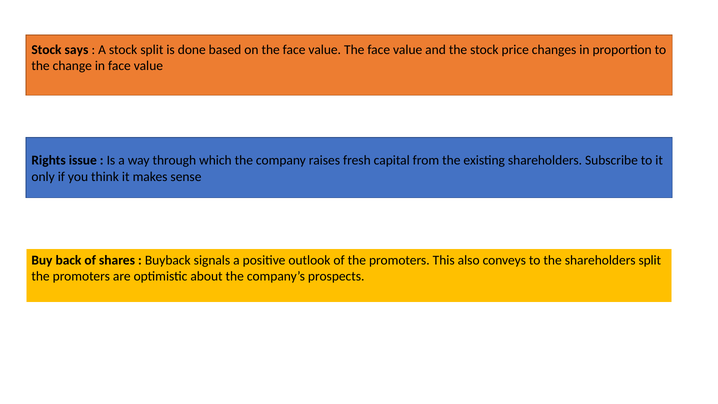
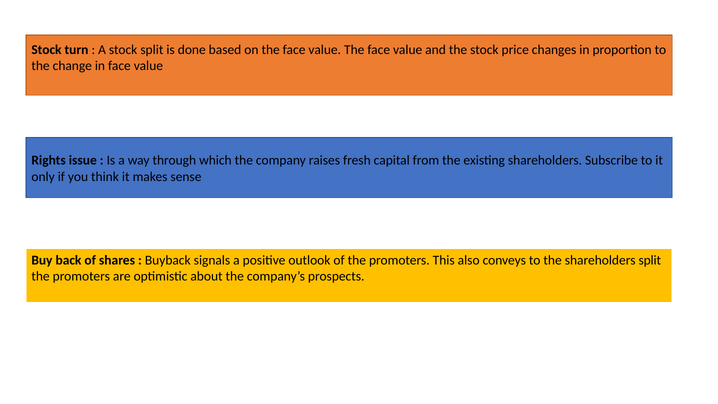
says: says -> turn
